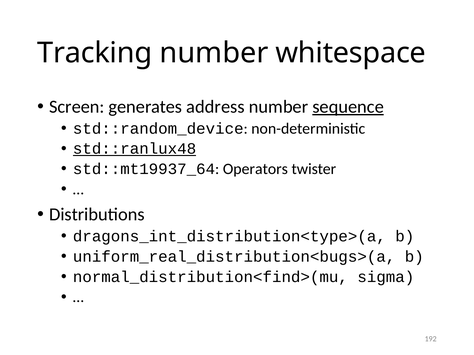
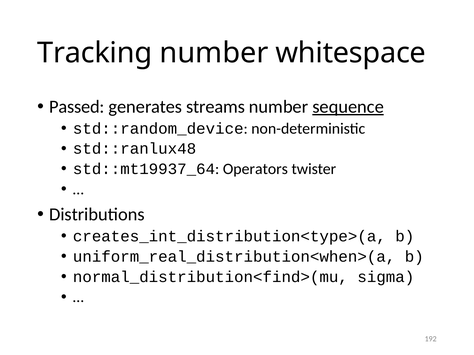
Screen: Screen -> Passed
address: address -> streams
std::ranlux48 underline: present -> none
dragons_int_distribution<type>(a: dragons_int_distribution<type>(a -> creates_int_distribution<type>(a
uniform_real_distribution<bugs>(a: uniform_real_distribution<bugs>(a -> uniform_real_distribution<when>(a
